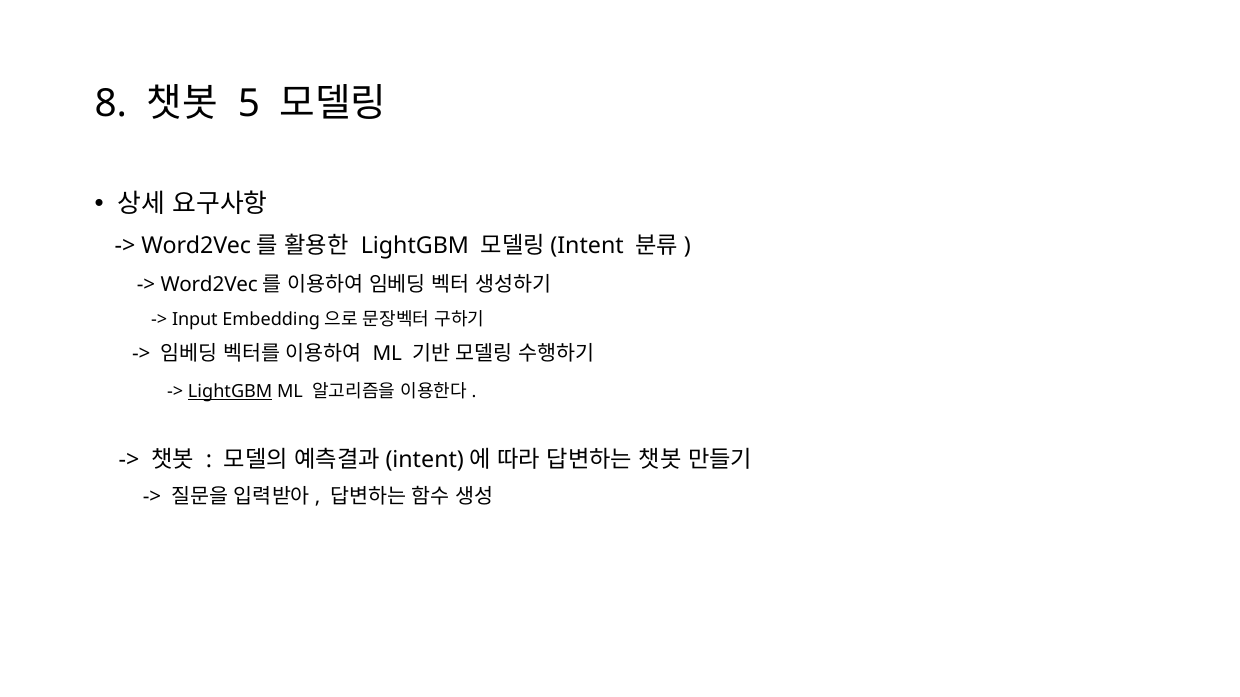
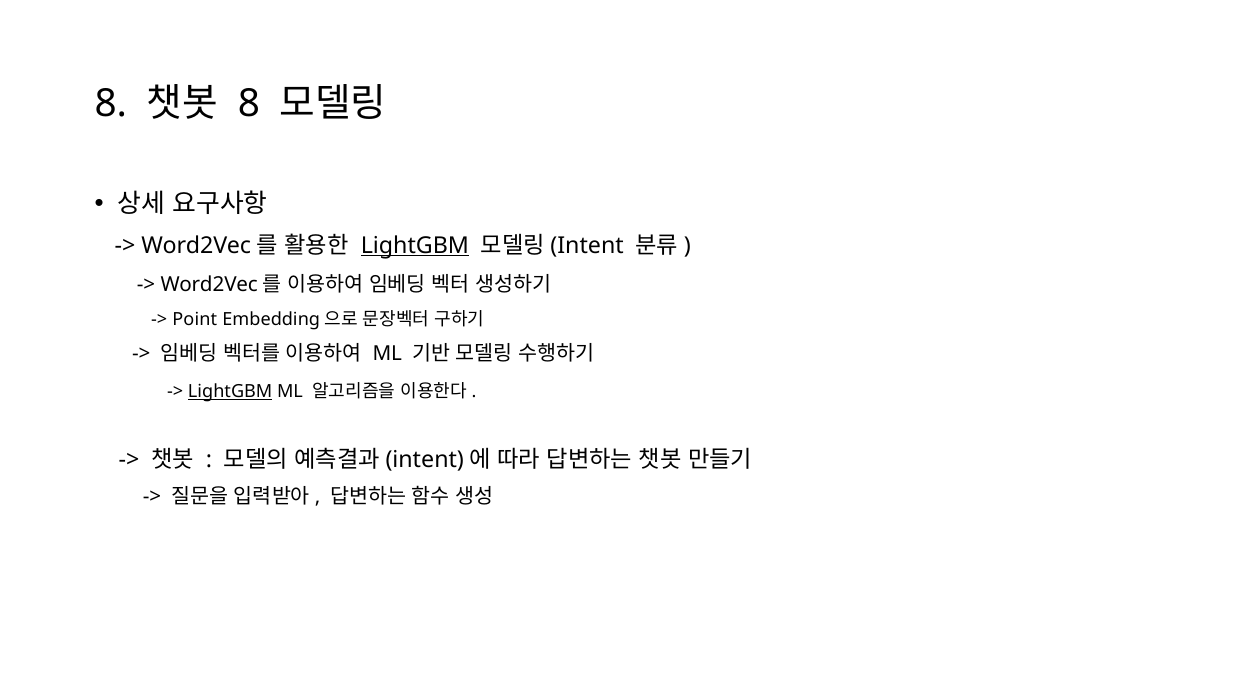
5 at (249, 104): 5 -> 8
LightGBM at (415, 246) underline: none -> present
Input: Input -> Point
